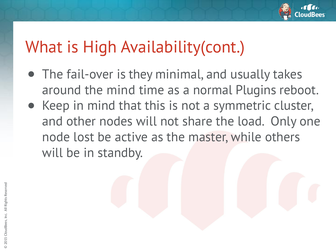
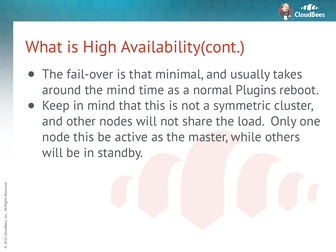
is they: they -> that
node lost: lost -> this
